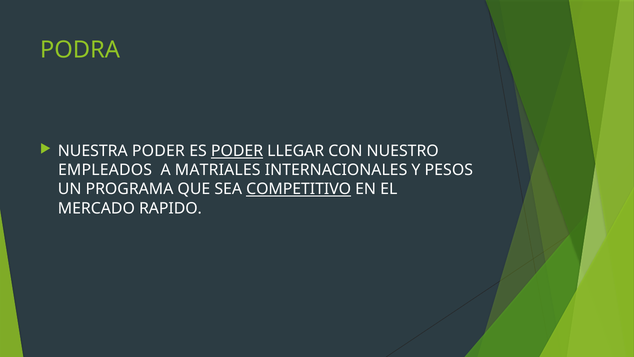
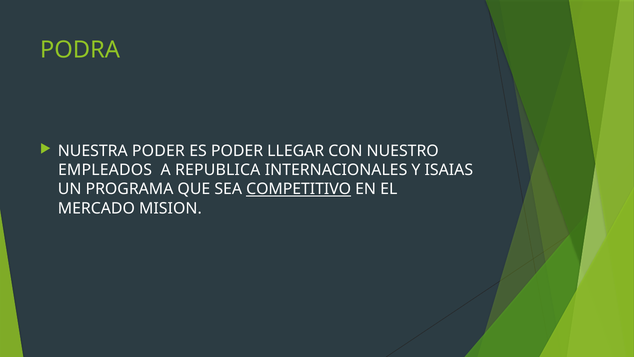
PODER at (237, 151) underline: present -> none
MATRIALES: MATRIALES -> REPUBLICA
PESOS: PESOS -> ISAIAS
RAPIDO: RAPIDO -> MISION
